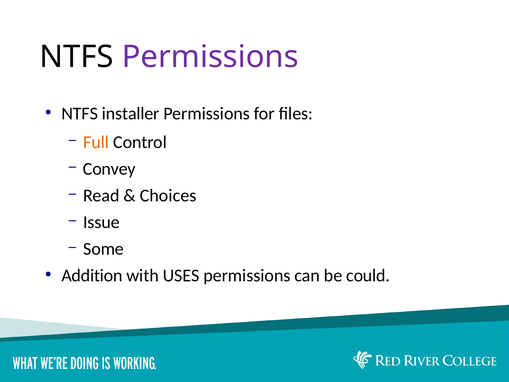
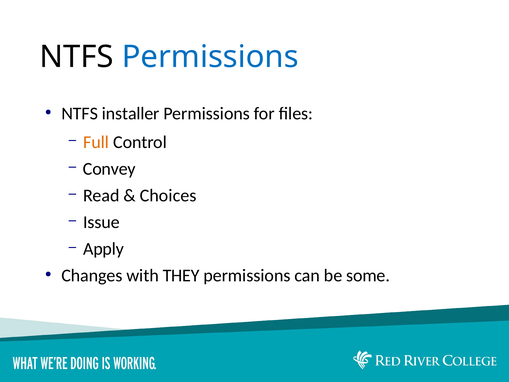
Permissions at (210, 57) colour: purple -> blue
Some: Some -> Apply
Addition: Addition -> Changes
USES: USES -> THEY
could: could -> some
